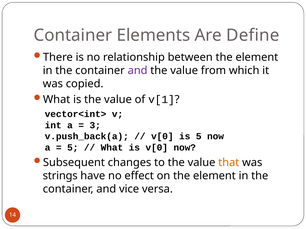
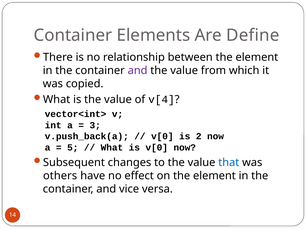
v[1: v[1 -> v[4
is 5: 5 -> 2
that colour: orange -> blue
strings: strings -> others
